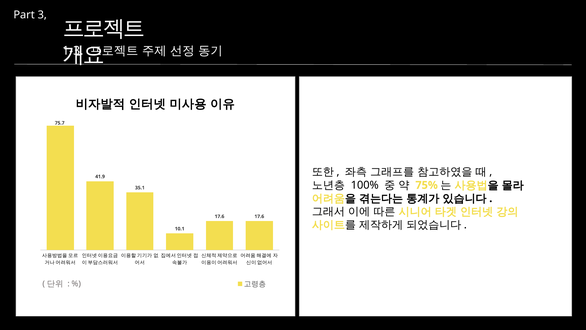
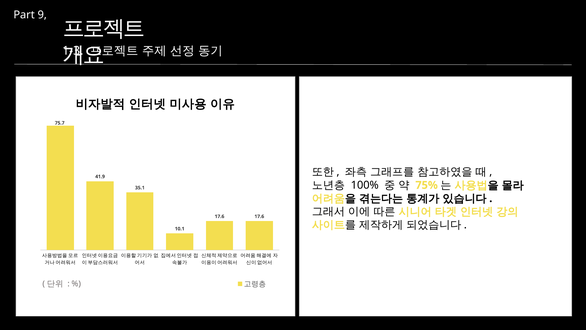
3: 3 -> 9
